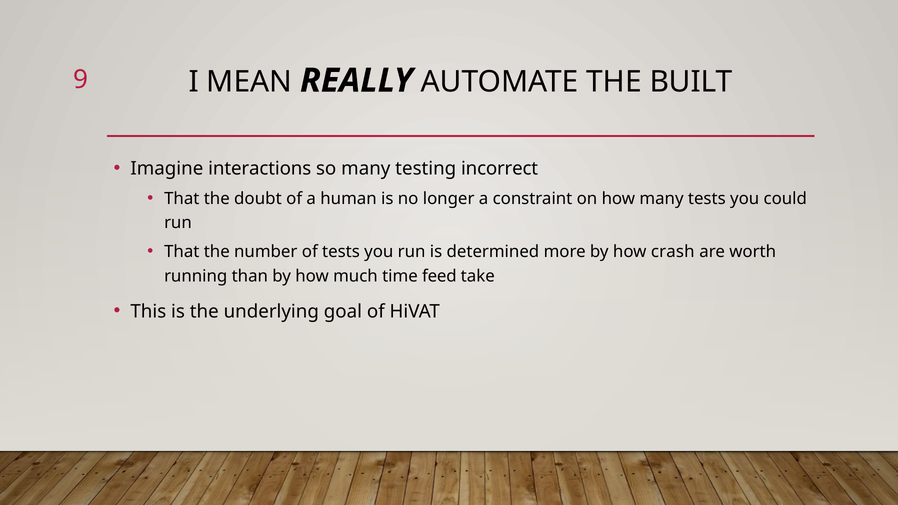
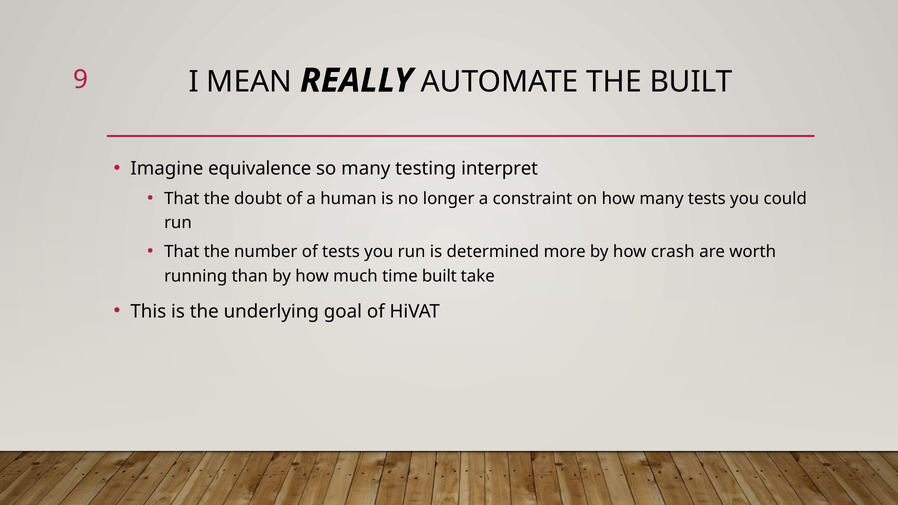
interactions: interactions -> equivalence
incorrect: incorrect -> interpret
time feed: feed -> built
